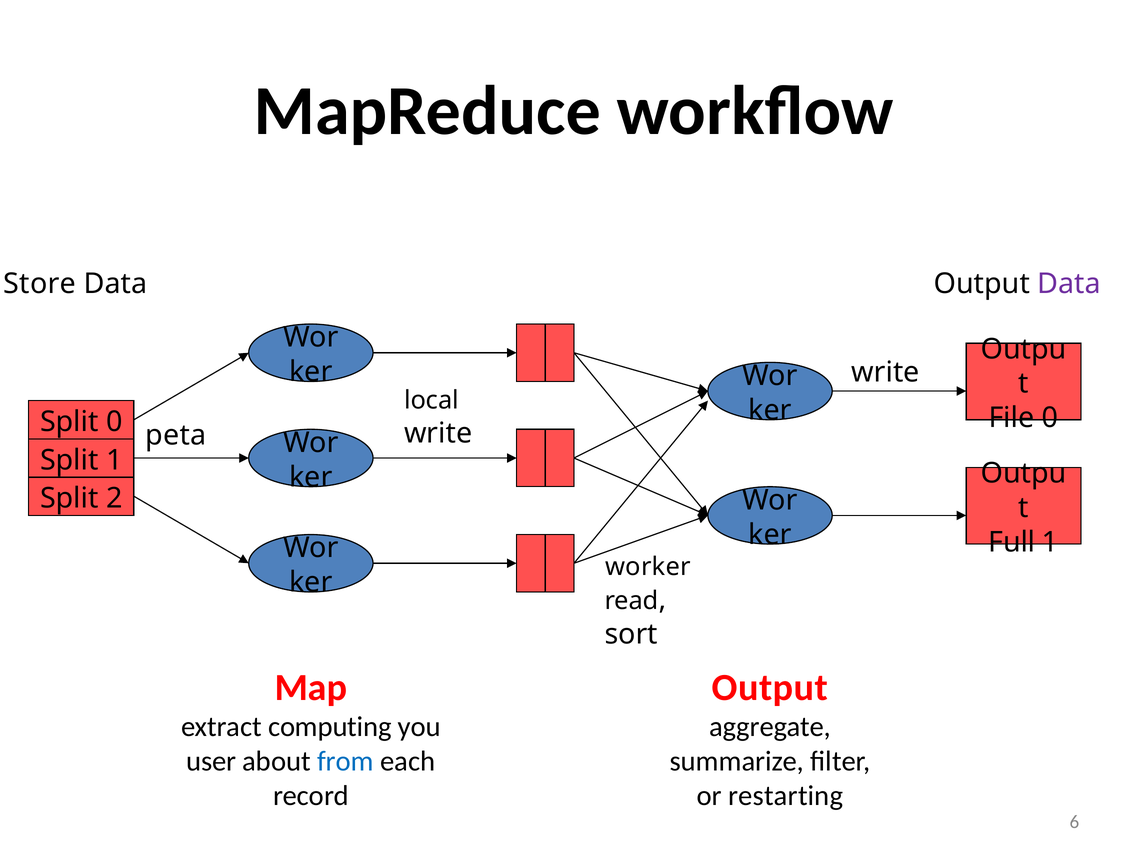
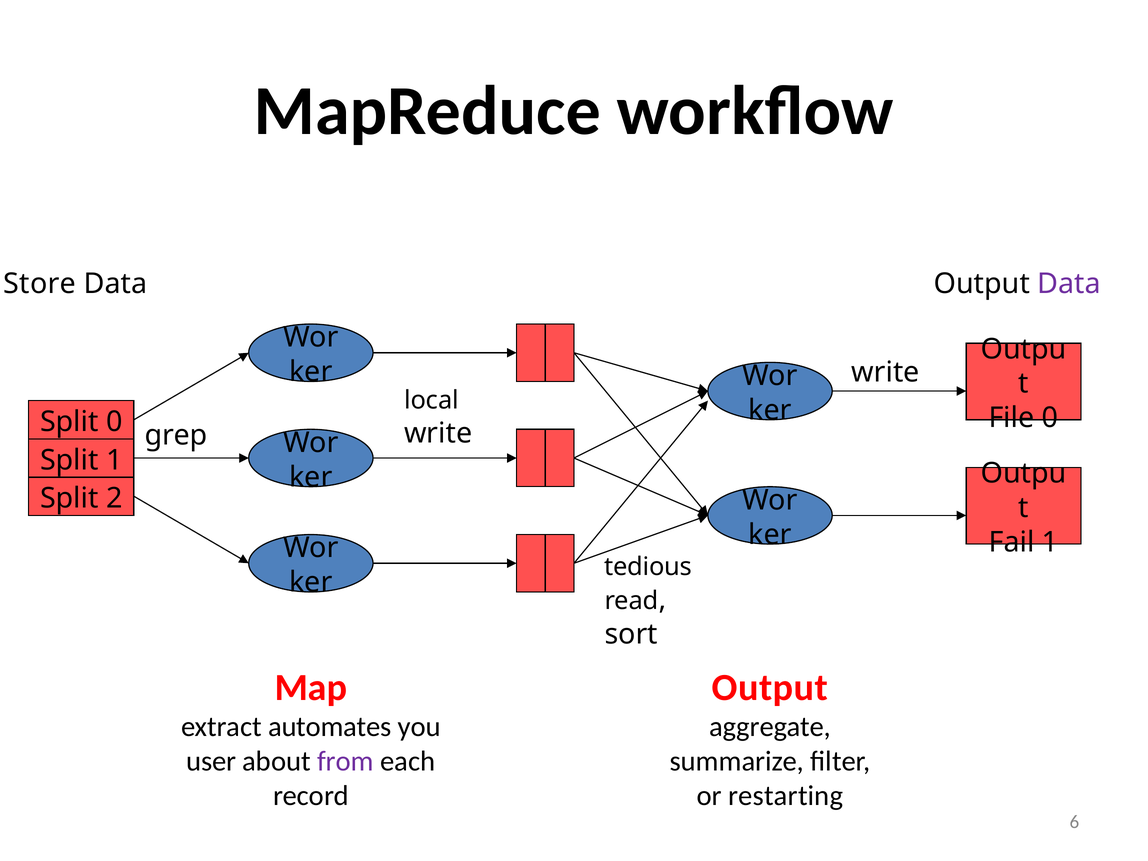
peta: peta -> grep
Full: Full -> Fail
worker: worker -> tedious
computing: computing -> automates
from colour: blue -> purple
